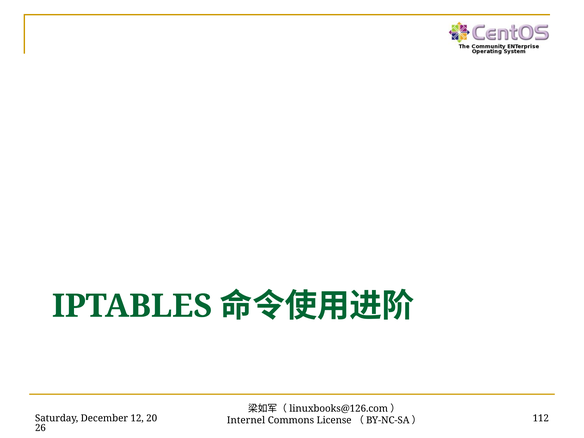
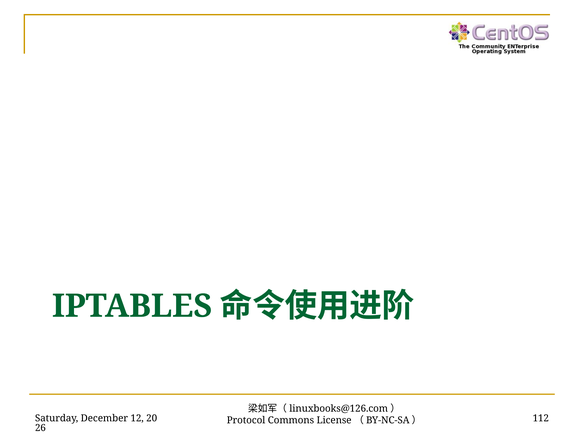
Internel: Internel -> Protocol
